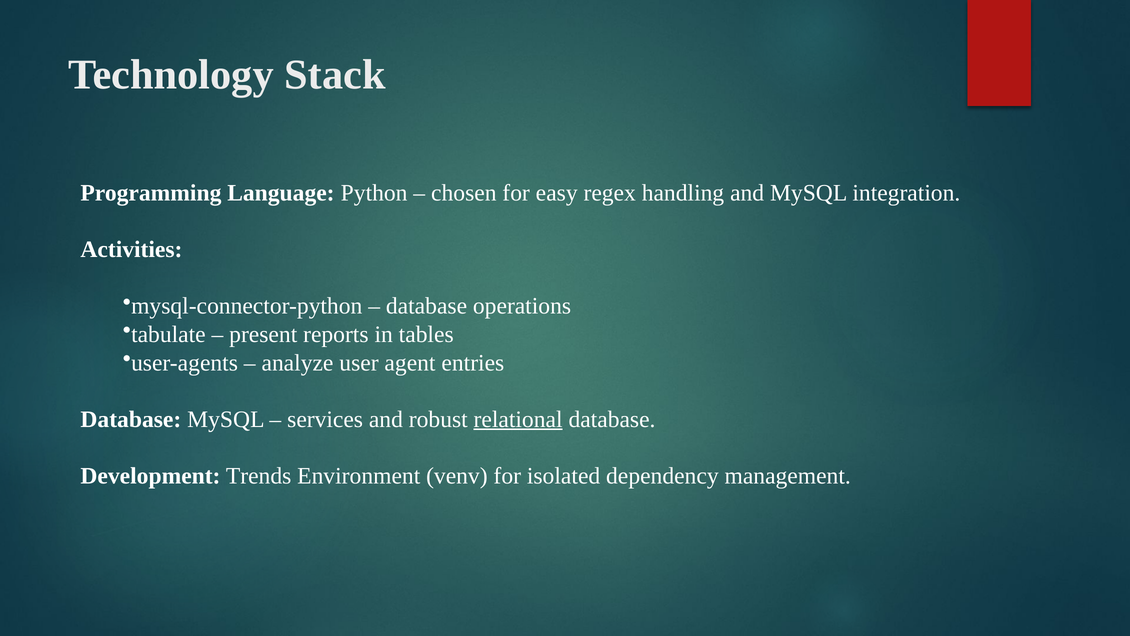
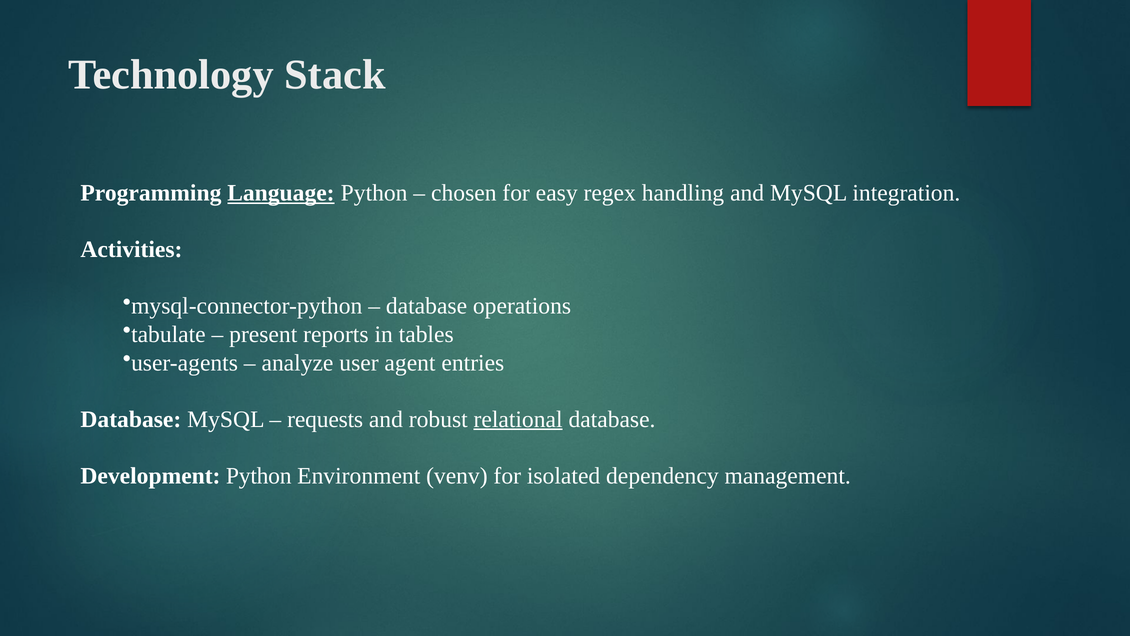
Language underline: none -> present
services: services -> requests
Development Trends: Trends -> Python
